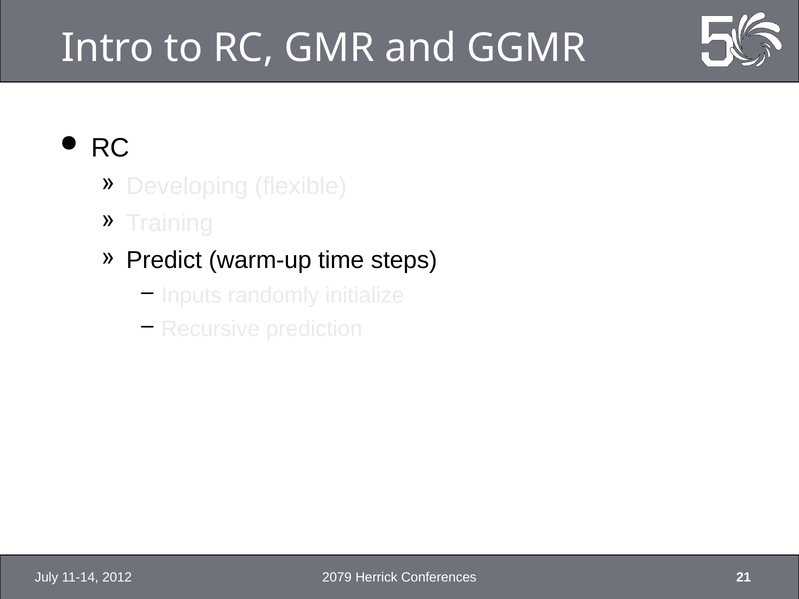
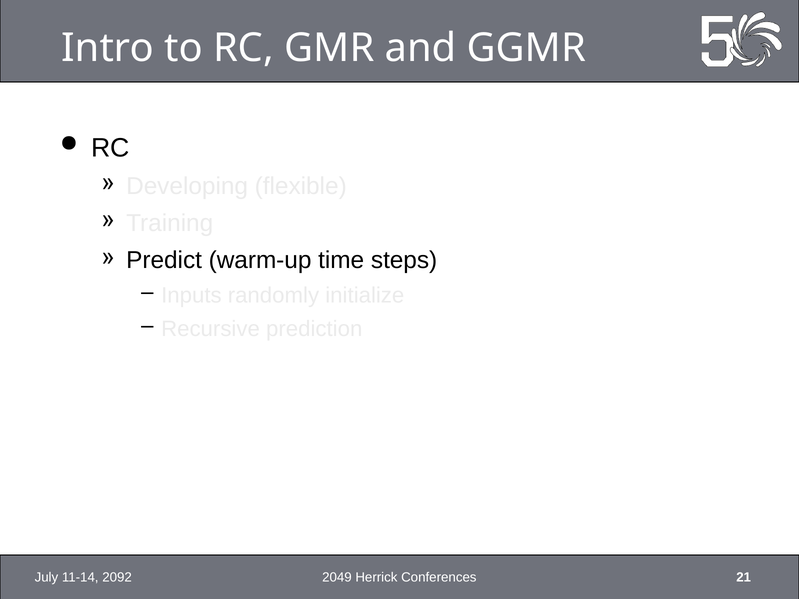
2012: 2012 -> 2092
2079: 2079 -> 2049
